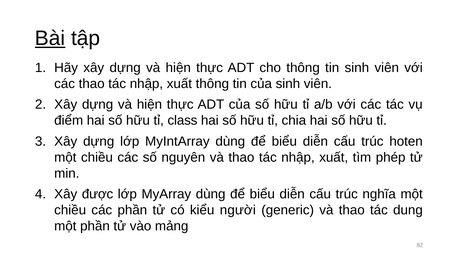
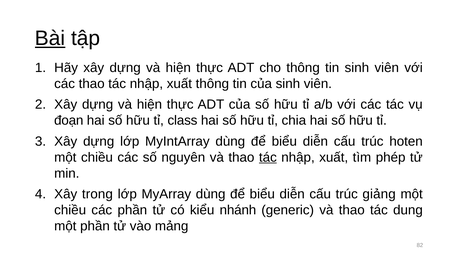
điểm: điểm -> đoạn
tác at (268, 158) underline: none -> present
được: được -> trong
nghĩa: nghĩa -> giảng
người: người -> nhánh
